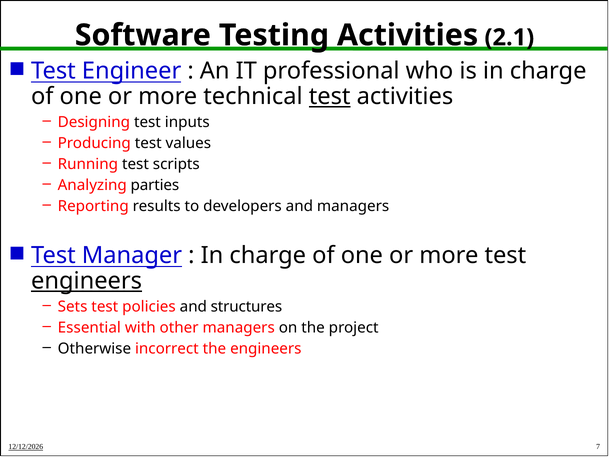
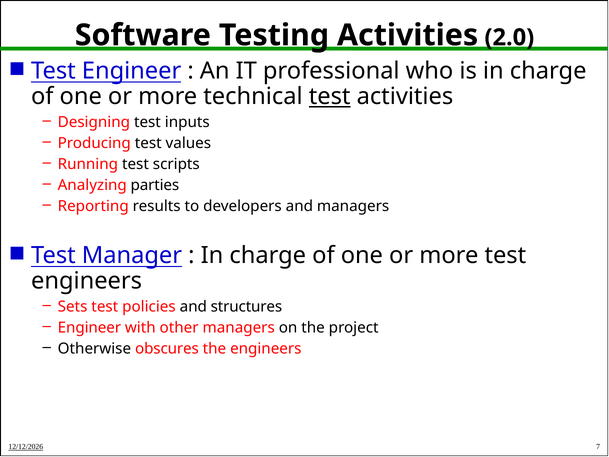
2.1: 2.1 -> 2.0
engineers at (87, 281) underline: present -> none
Essential at (89, 328): Essential -> Engineer
incorrect: incorrect -> obscures
